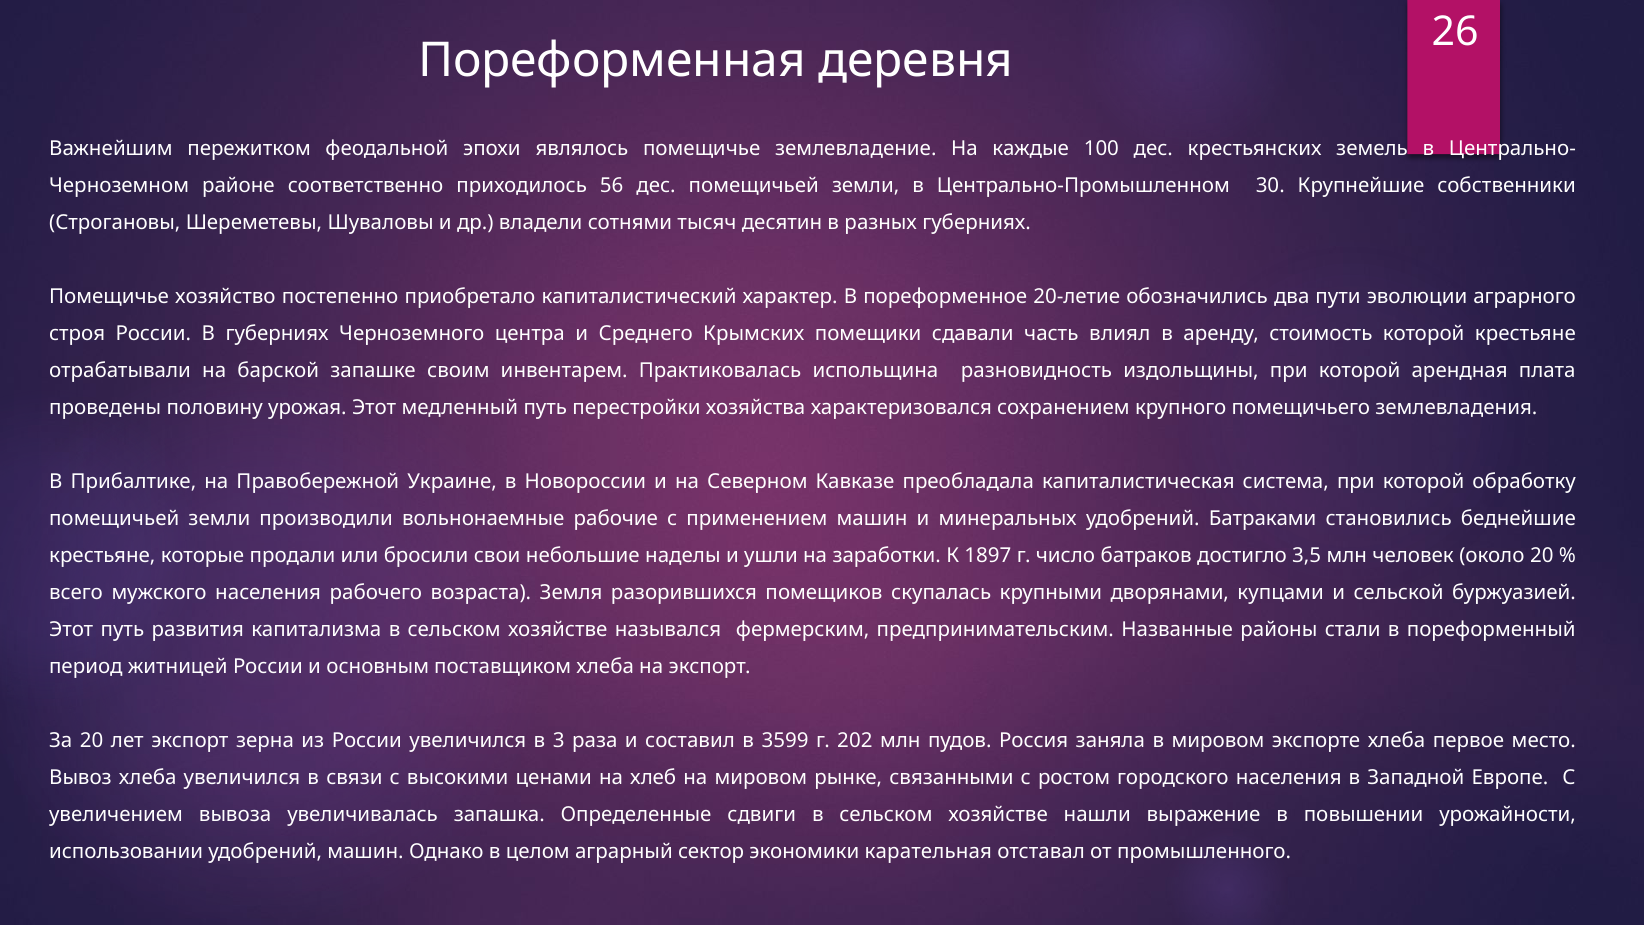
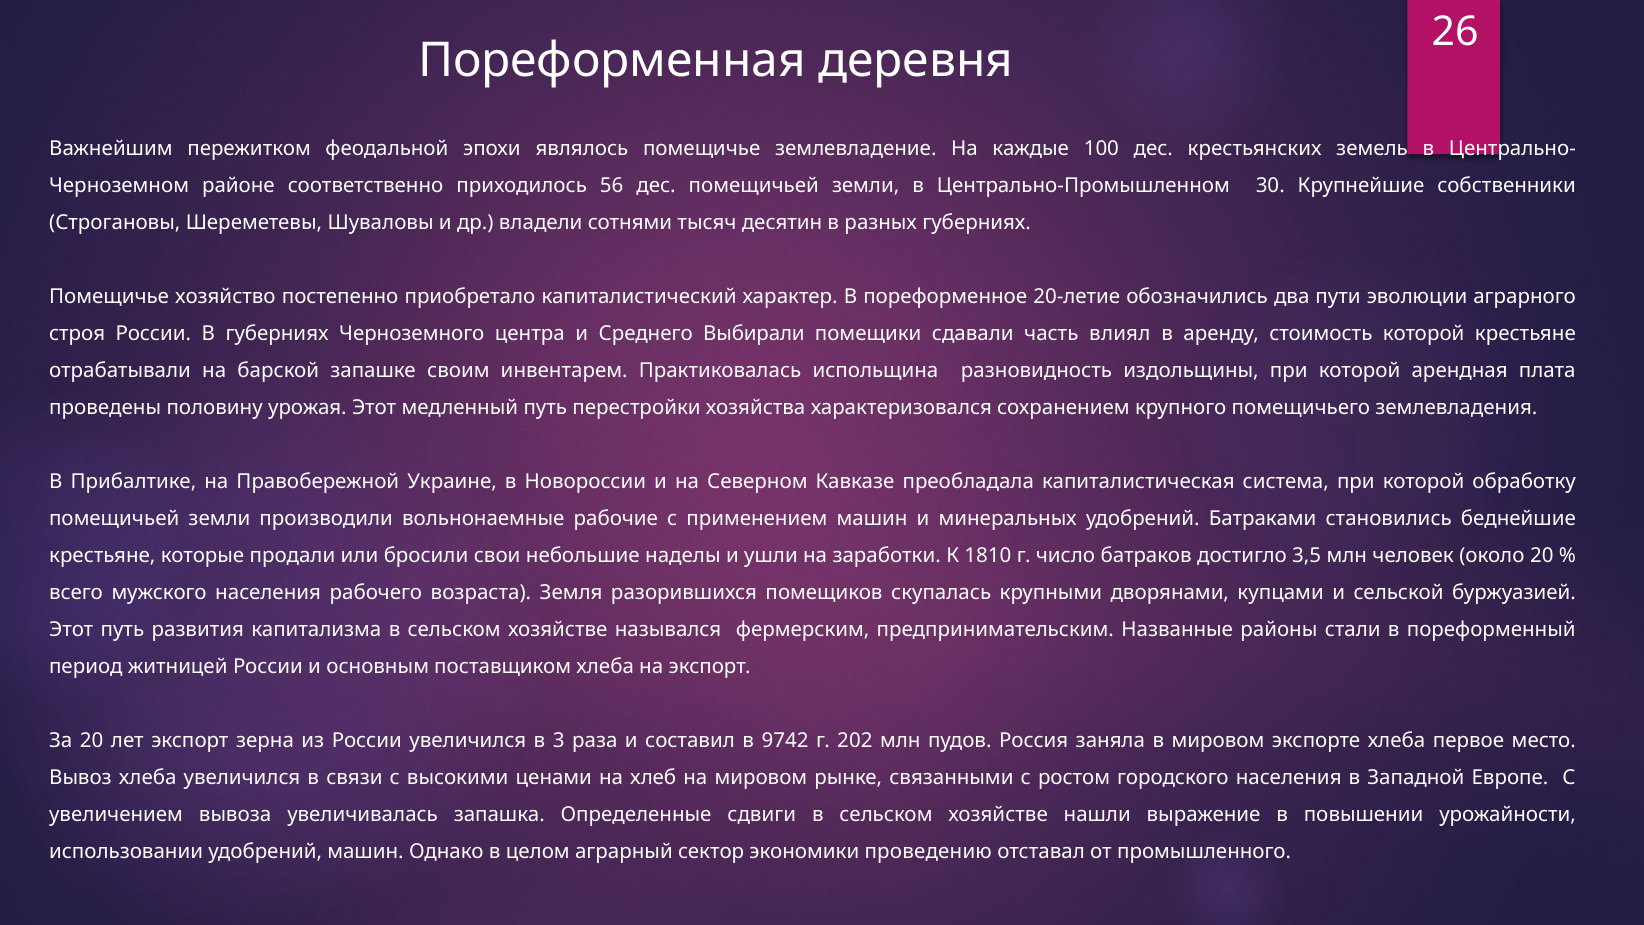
Крымских: Крымских -> Выбирали
1897: 1897 -> 1810
3599: 3599 -> 9742
карательная: карательная -> проведению
